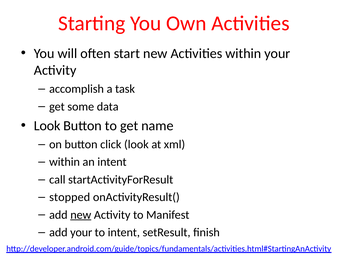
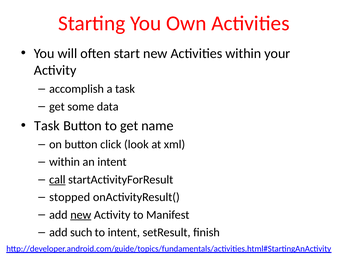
Look at (47, 126): Look -> Task
call underline: none -> present
add your: your -> such
